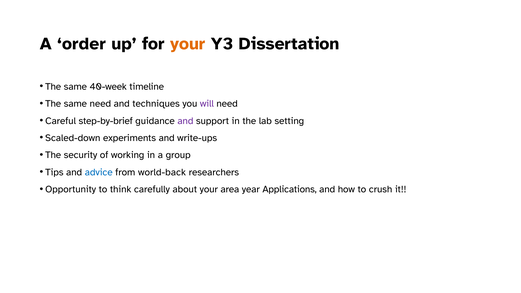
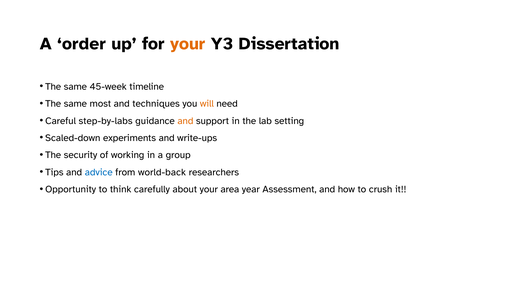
40-week: 40-week -> 45-week
same need: need -> most
will colour: purple -> orange
step-by-brief: step-by-brief -> step-by-labs
and at (185, 121) colour: purple -> orange
Applications: Applications -> Assessment
